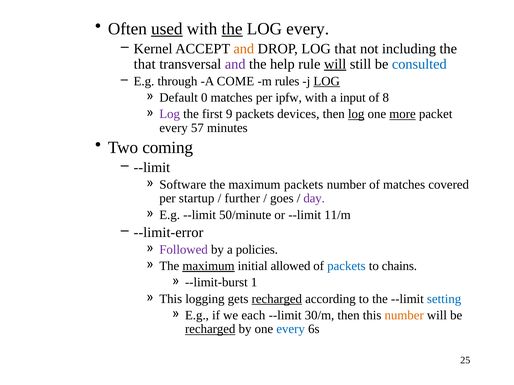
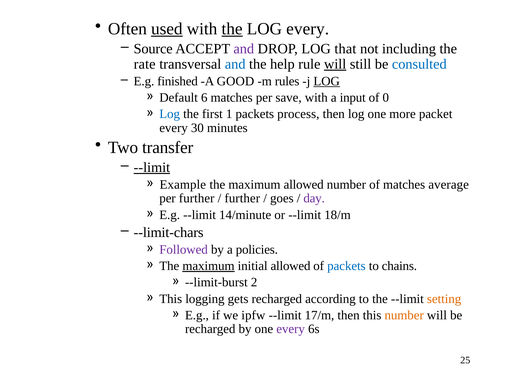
Kernel: Kernel -> Source
and at (244, 49) colour: orange -> purple
that at (145, 64): that -> rate
and at (235, 64) colour: purple -> blue
through: through -> finished
COME: COME -> GOOD
0: 0 -> 6
ipfw: ipfw -> save
8: 8 -> 0
Log at (170, 114) colour: purple -> blue
9: 9 -> 1
devices: devices -> process
log at (356, 114) underline: present -> none
more underline: present -> none
57: 57 -> 30
coming: coming -> transfer
--limit at (152, 168) underline: none -> present
Software: Software -> Example
maximum packets: packets -> allowed
covered: covered -> average
per startup: startup -> further
50/minute: 50/minute -> 14/minute
11/m: 11/m -> 18/m
--limit-error: --limit-error -> --limit-chars
1: 1 -> 2
recharged at (277, 299) underline: present -> none
setting colour: blue -> orange
each: each -> ipfw
30/m: 30/m -> 17/m
recharged at (210, 330) underline: present -> none
every at (291, 330) colour: blue -> purple
